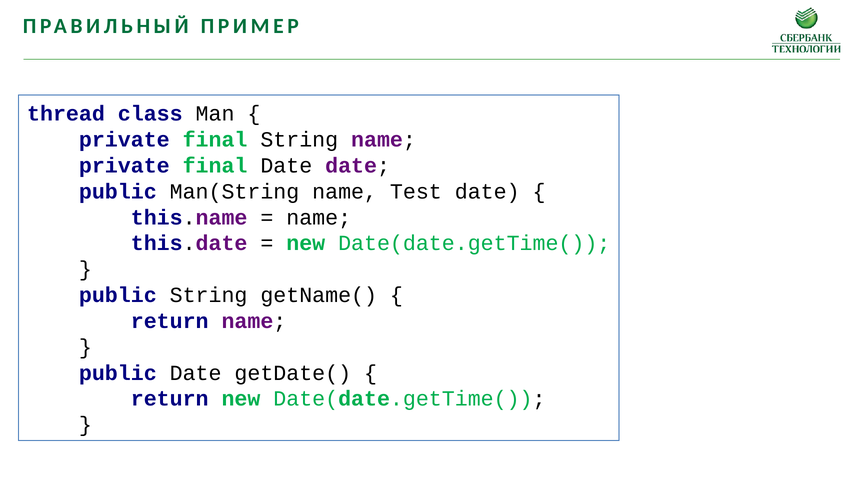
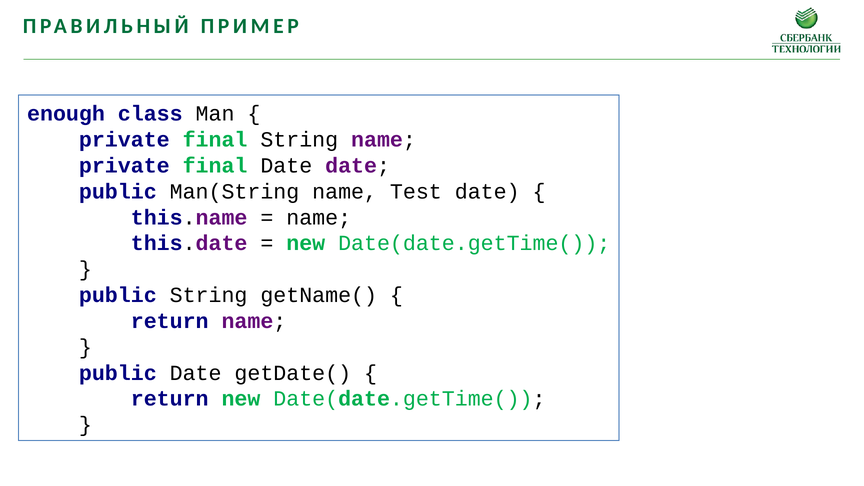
thread: thread -> enough
